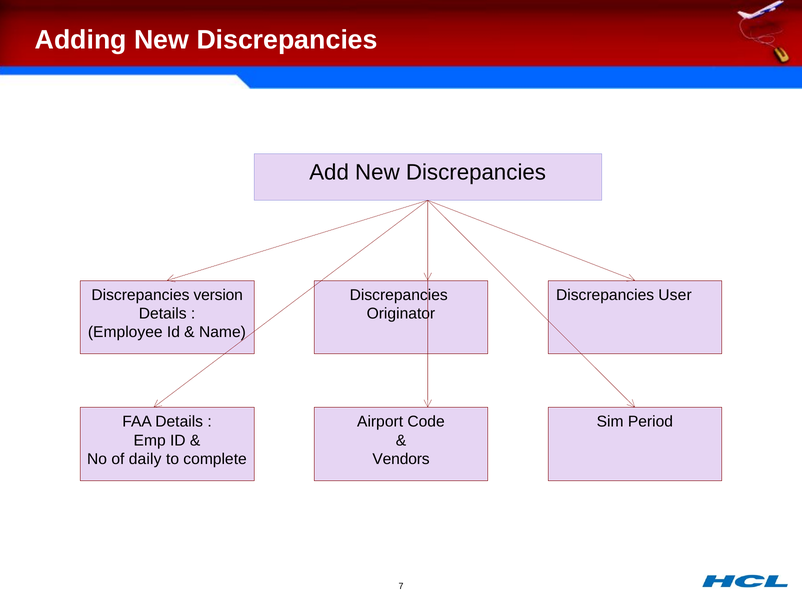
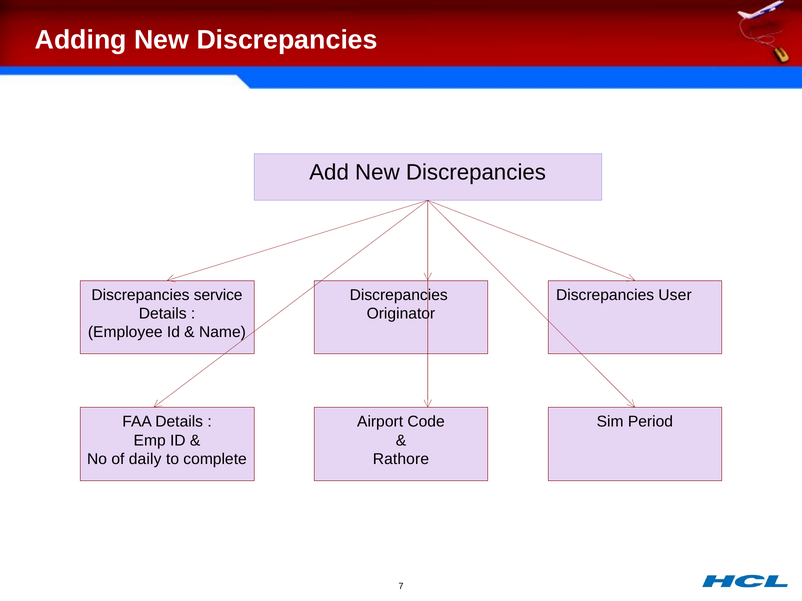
version: version -> service
Vendors: Vendors -> Rathore
